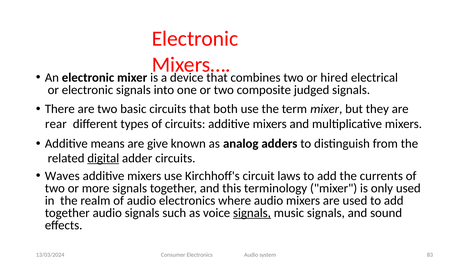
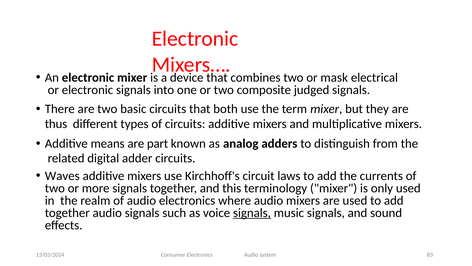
hired: hired -> mask
rear: rear -> thus
give: give -> part
digital underline: present -> none
